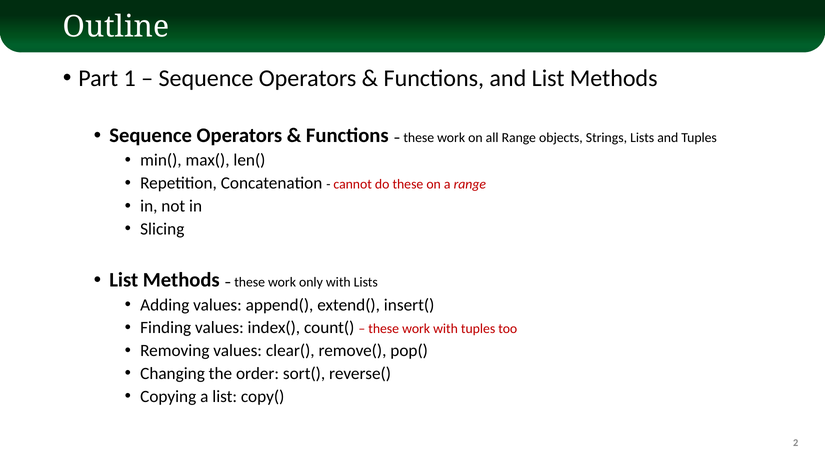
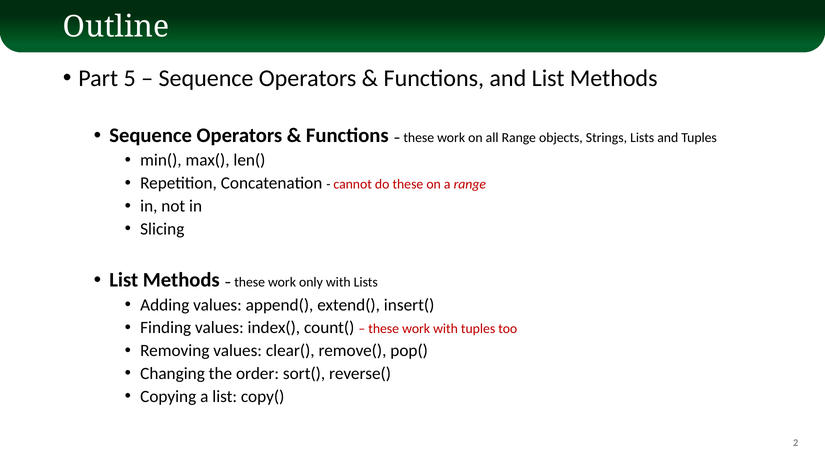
1: 1 -> 5
